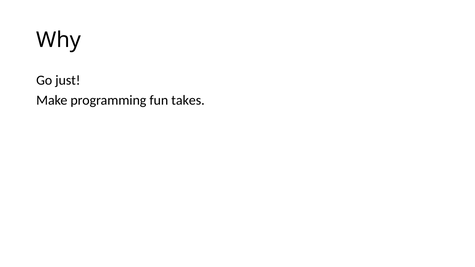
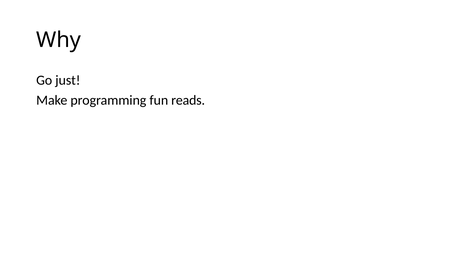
takes: takes -> reads
